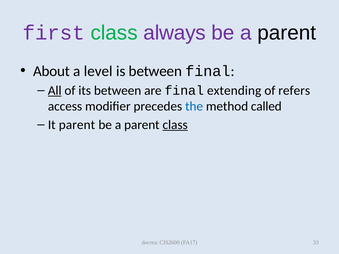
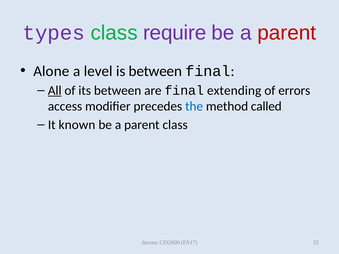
first: first -> types
always: always -> require
parent at (287, 33) colour: black -> red
About: About -> Alone
refers: refers -> errors
It parent: parent -> known
class at (175, 125) underline: present -> none
